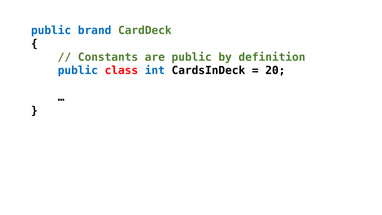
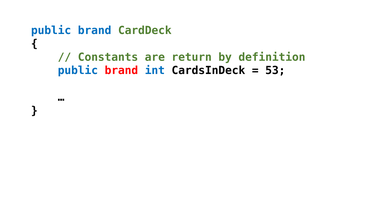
are public: public -> return
class at (121, 70): class -> brand
20: 20 -> 53
